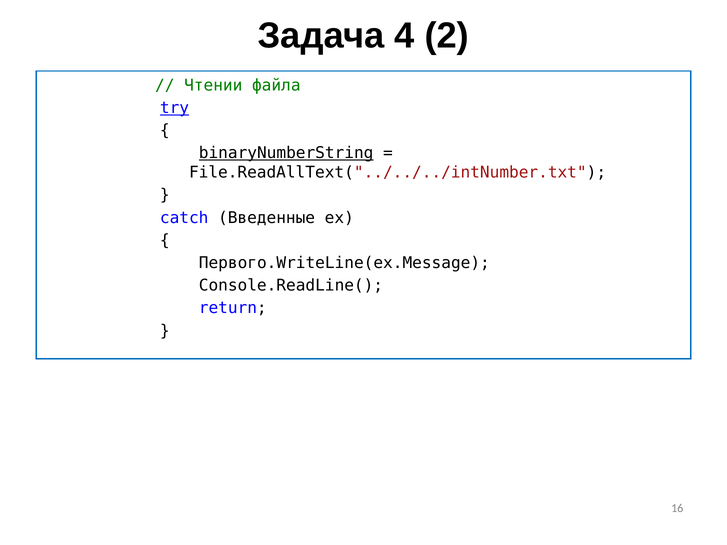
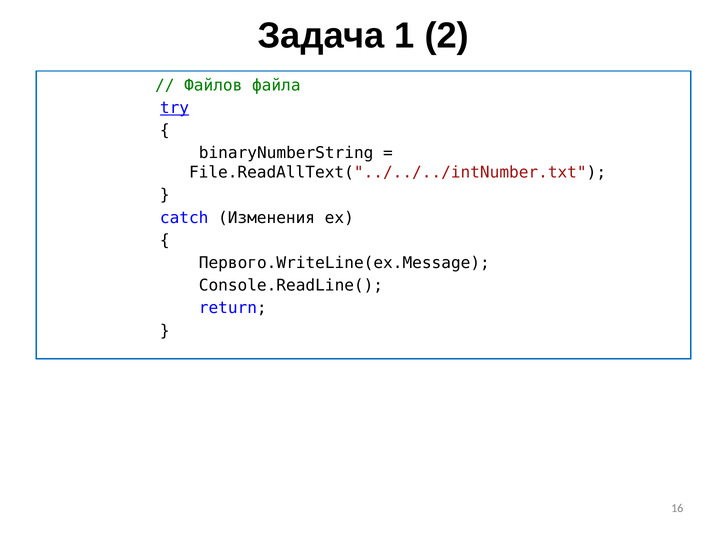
4: 4 -> 1
Чтении: Чтении -> Файлов
binaryNumberString underline: present -> none
Введенные: Введенные -> Изменения
